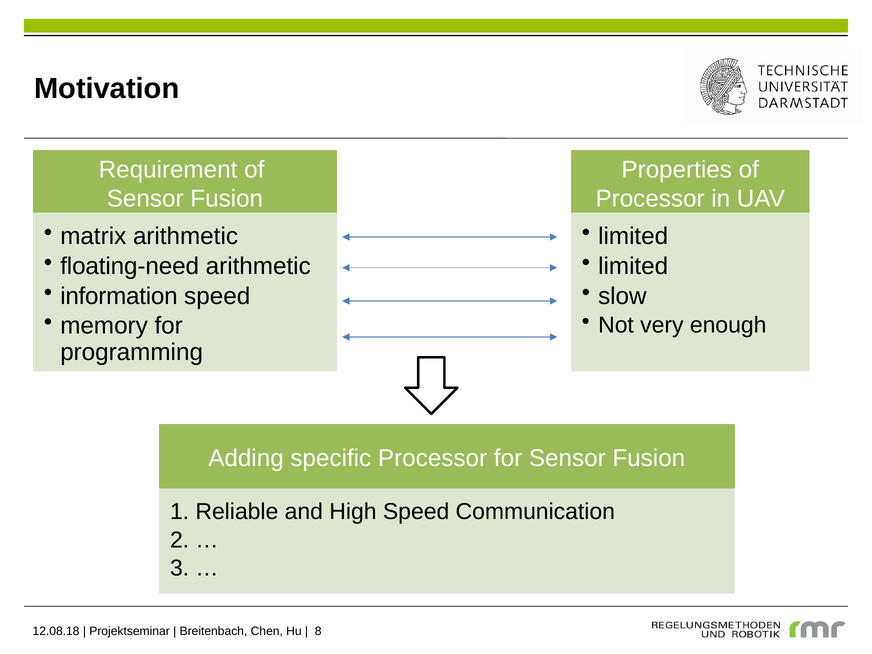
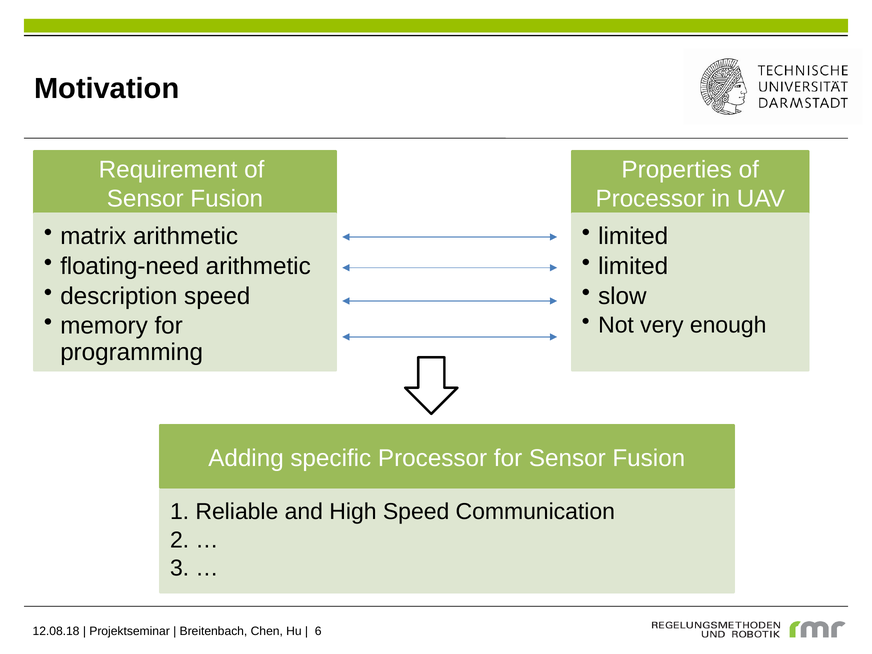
information: information -> description
8: 8 -> 6
